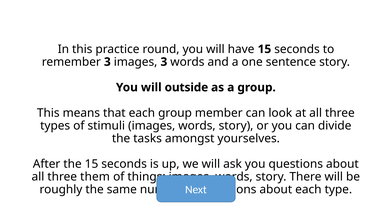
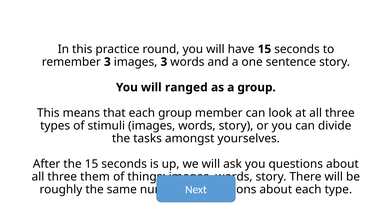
outside: outside -> ranged
